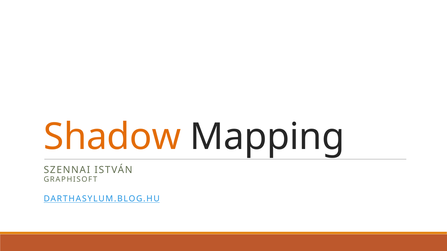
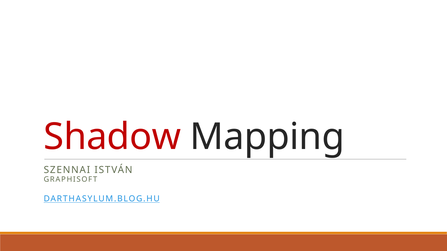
Shadow colour: orange -> red
